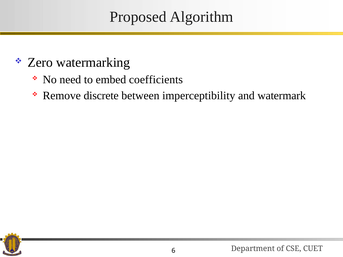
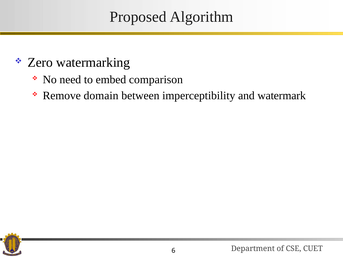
coefficients: coefficients -> comparison
discrete: discrete -> domain
